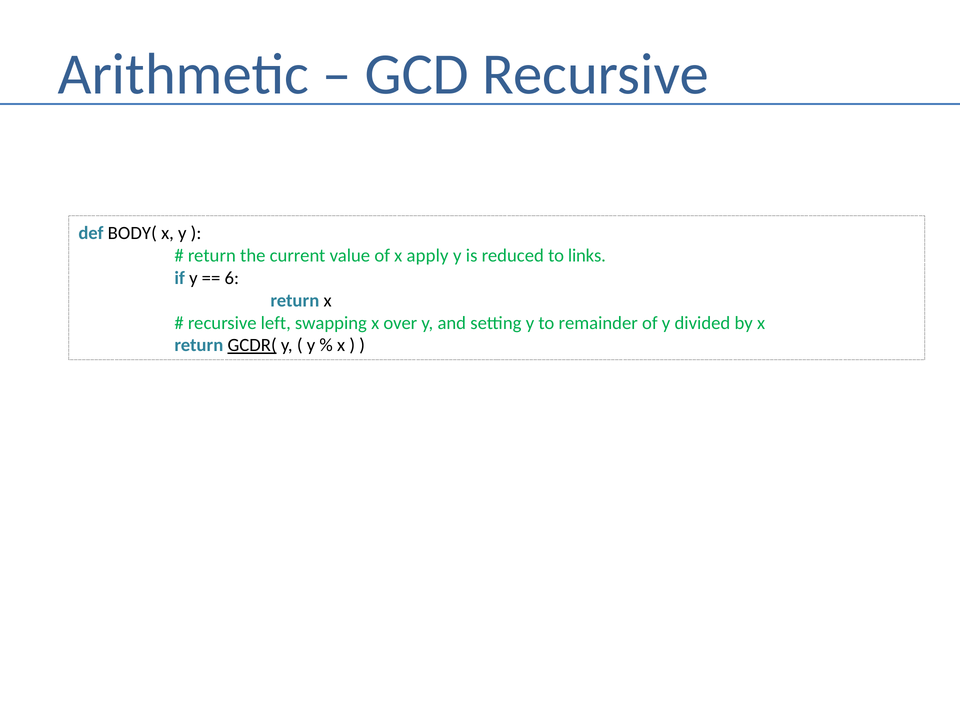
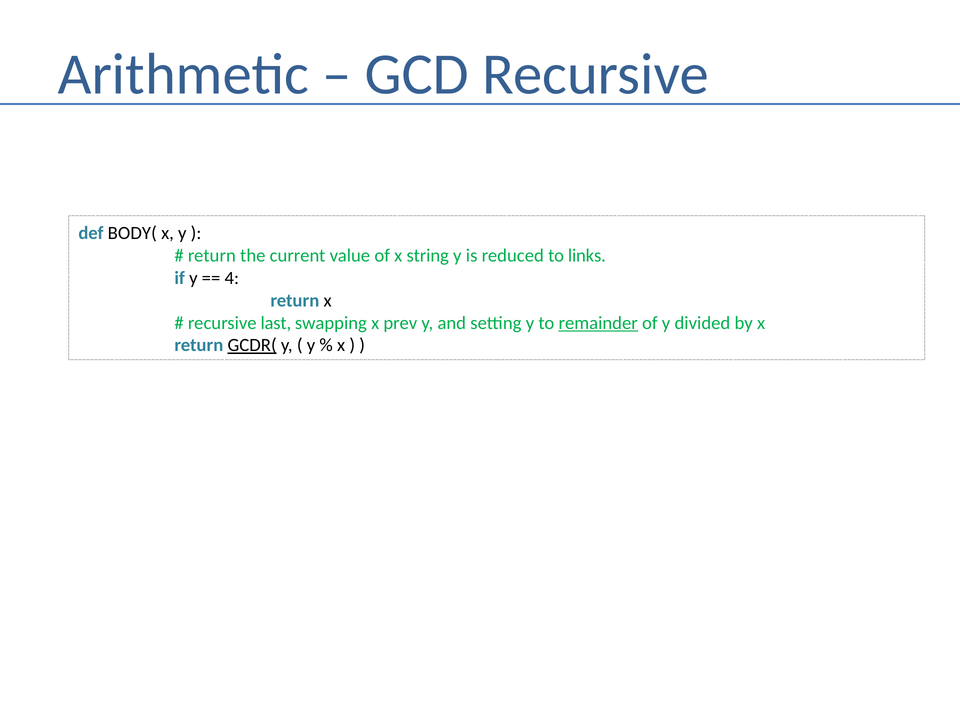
apply: apply -> string
6: 6 -> 4
left: left -> last
over: over -> prev
remainder underline: none -> present
